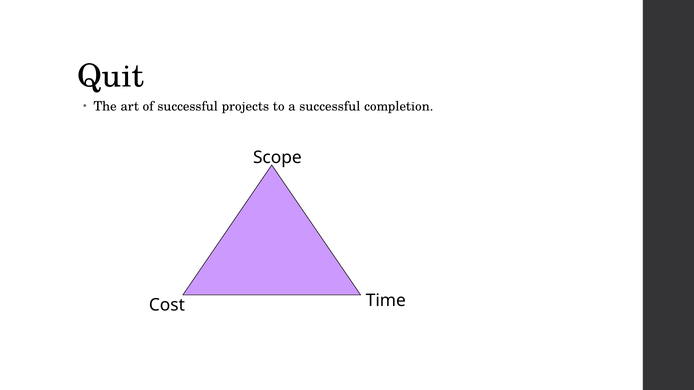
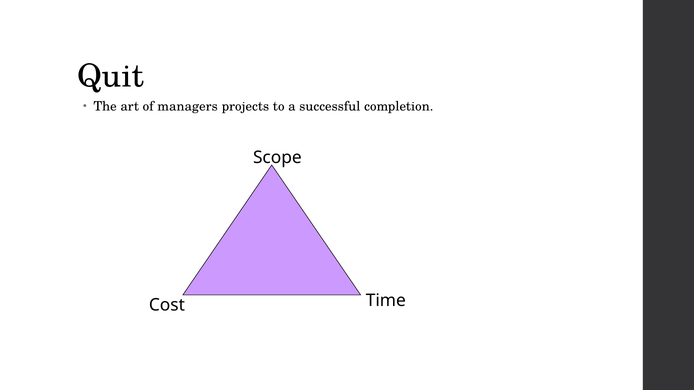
of successful: successful -> managers
